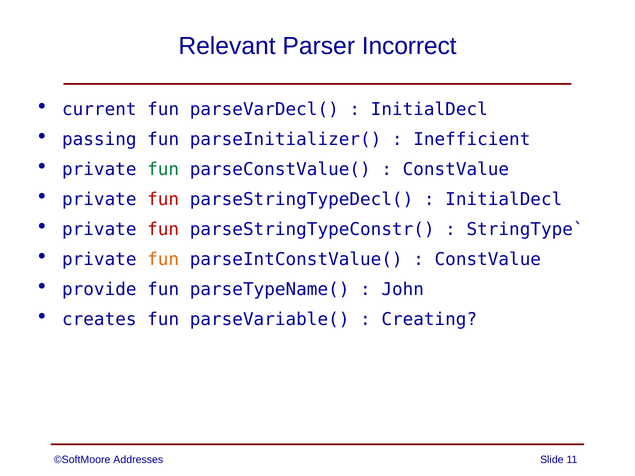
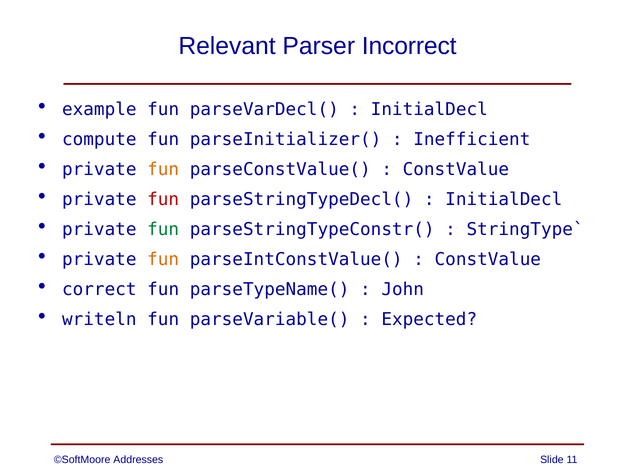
current: current -> example
passing: passing -> compute
fun at (163, 170) colour: green -> orange
fun at (163, 230) colour: red -> green
provide: provide -> correct
creates: creates -> writeln
Creating: Creating -> Expected
